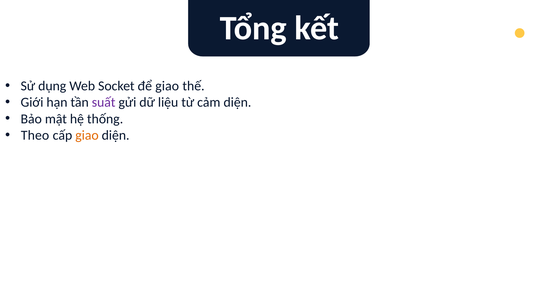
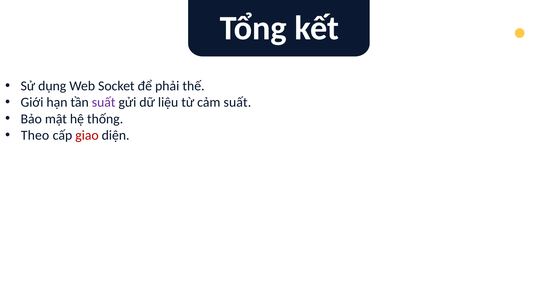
để giao: giao -> phải
cảm diện: diện -> suất
giao at (87, 135) colour: orange -> red
